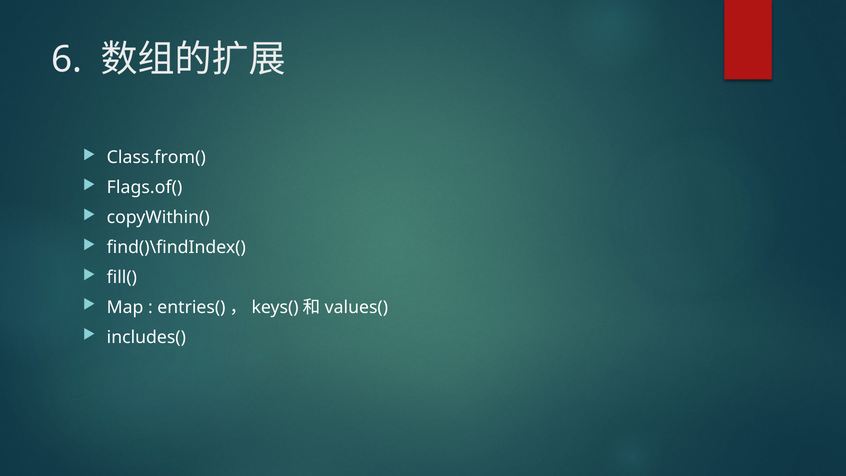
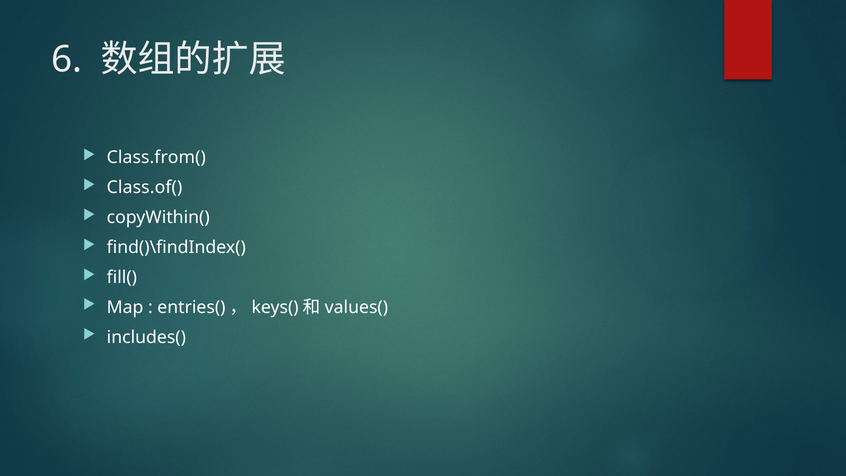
Flags.of(: Flags.of( -> Class.of(
